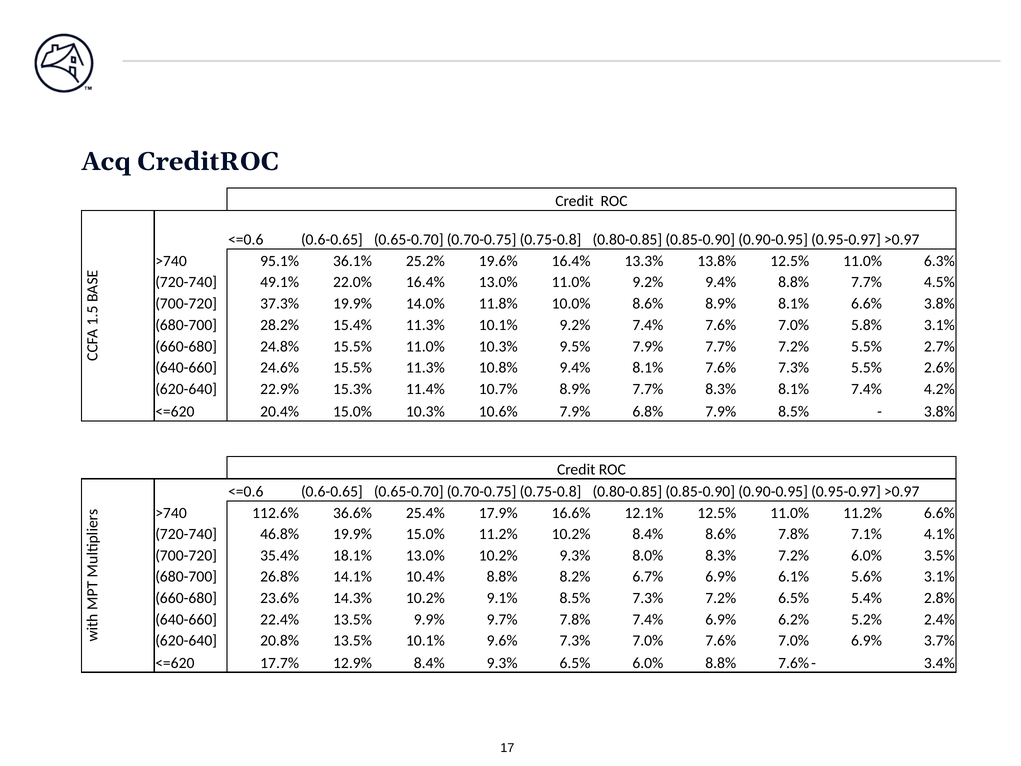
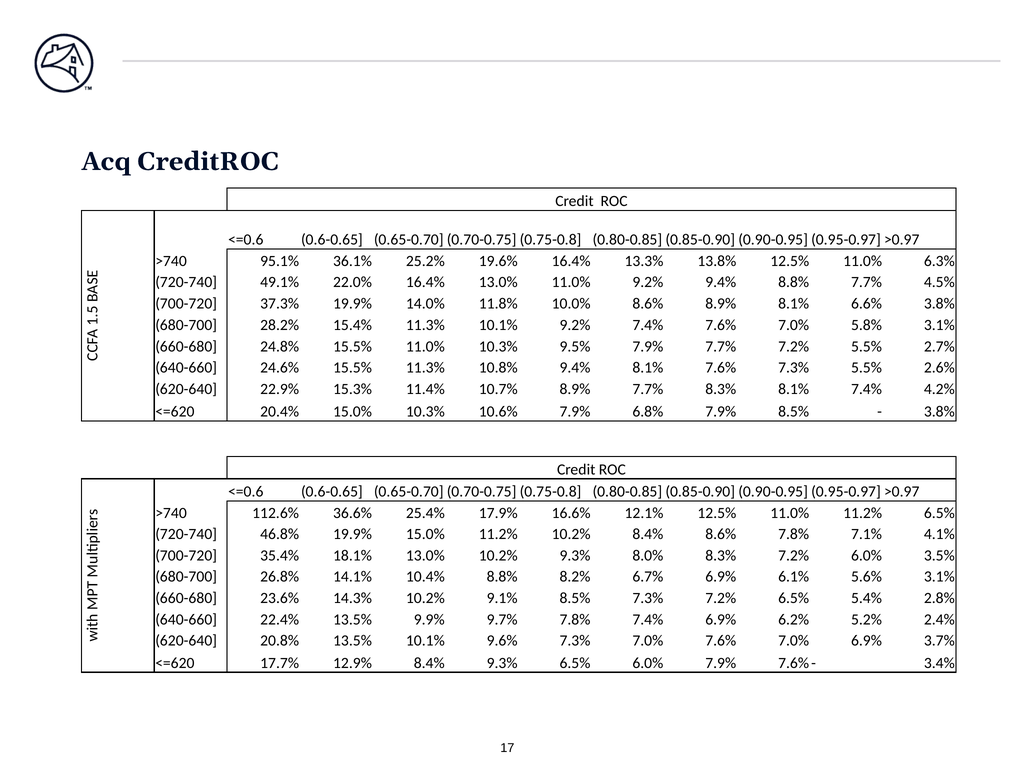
11.2% 6.6%: 6.6% -> 6.5%
6.0% 8.8%: 8.8% -> 7.9%
